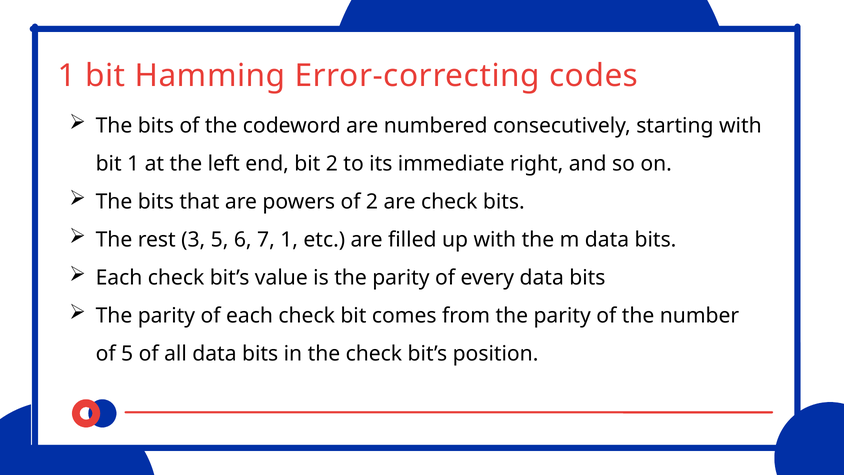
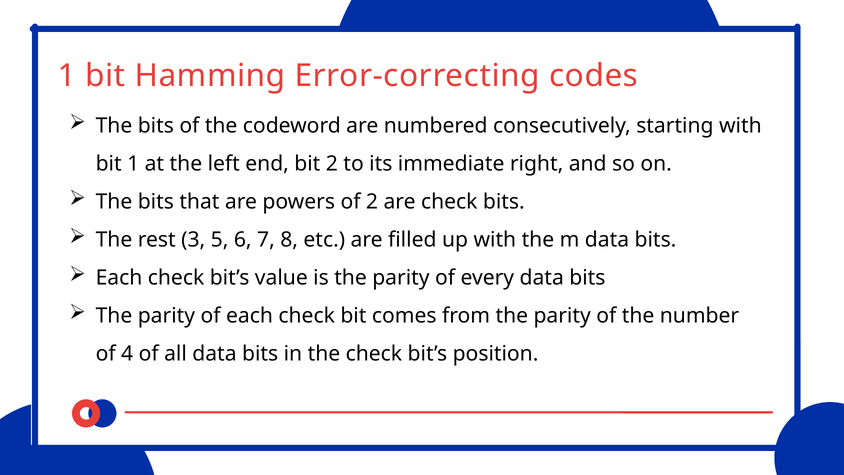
7 1: 1 -> 8
of 5: 5 -> 4
